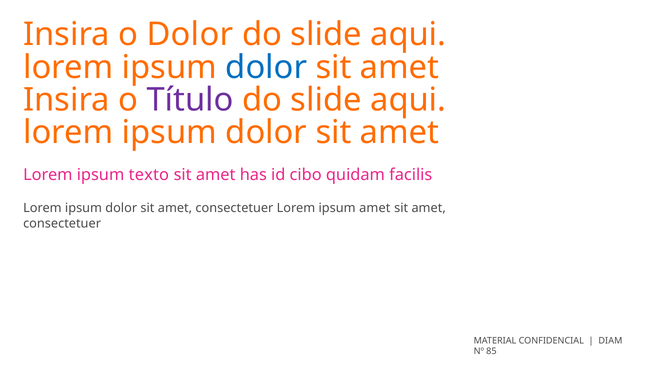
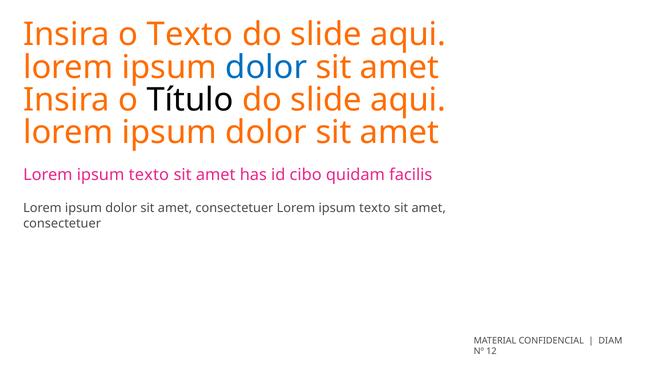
o Dolor: Dolor -> Texto
Título colour: purple -> black
consectetuer Lorem ipsum amet: amet -> texto
85: 85 -> 12
